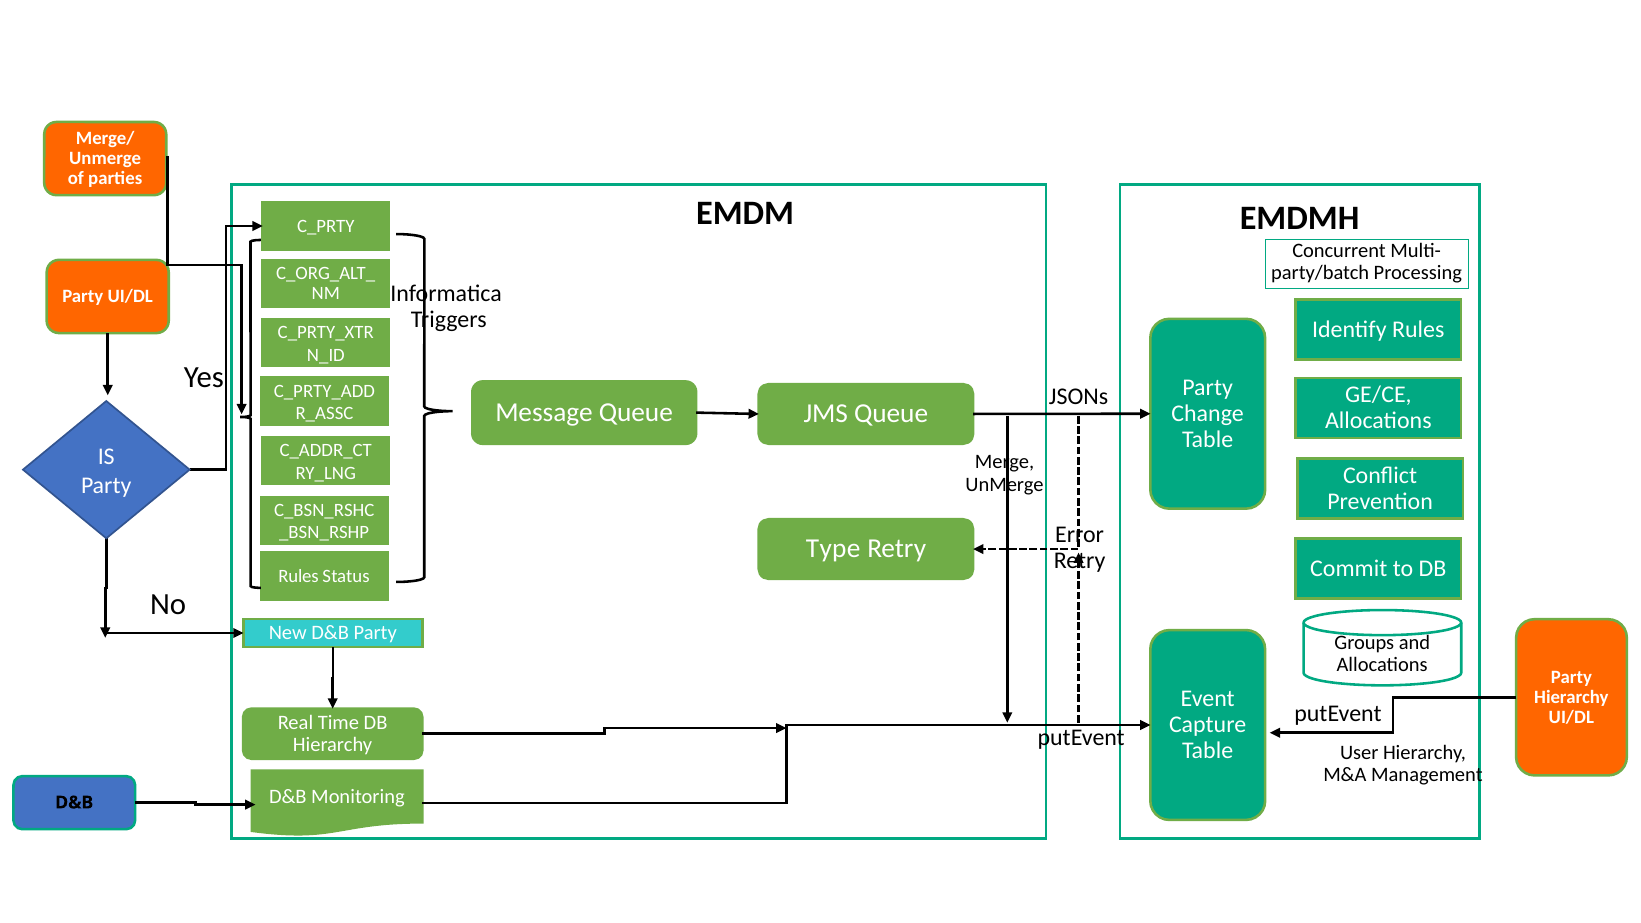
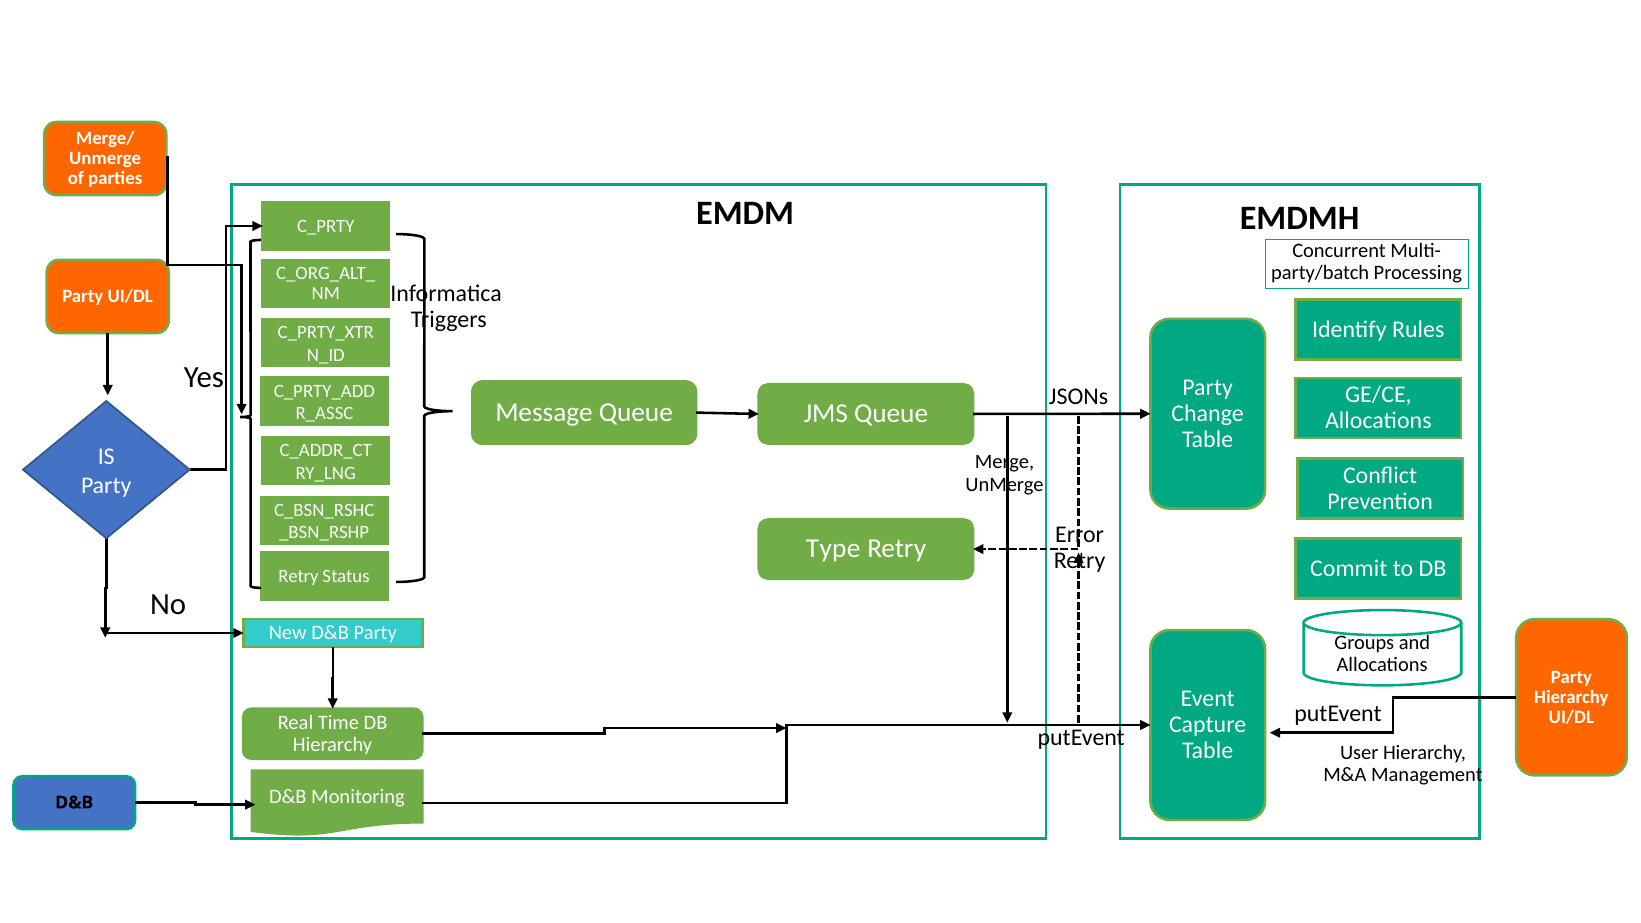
Rules at (299, 576): Rules -> Retry
